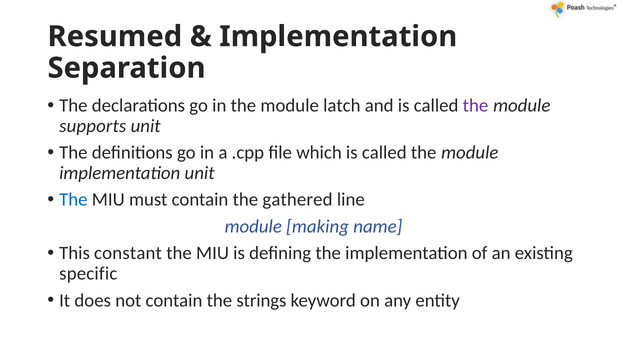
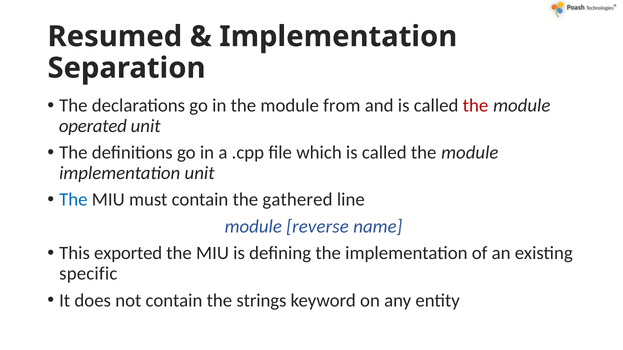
latch: latch -> from
the at (476, 106) colour: purple -> red
supports: supports -> operated
making: making -> reverse
constant: constant -> exported
